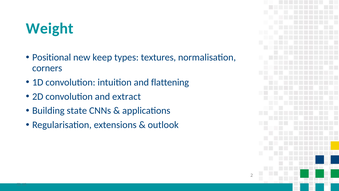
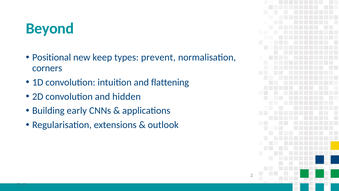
Weight: Weight -> Beyond
textures: textures -> prevent
extract: extract -> hidden
state: state -> early
